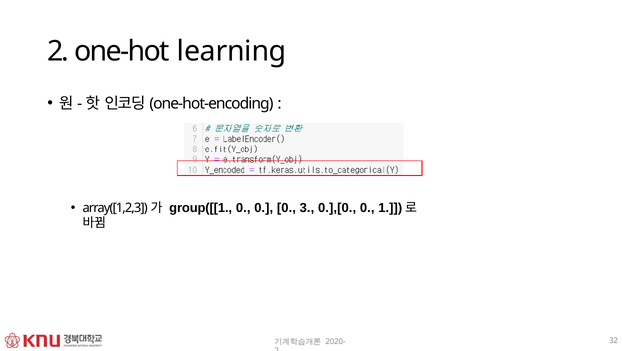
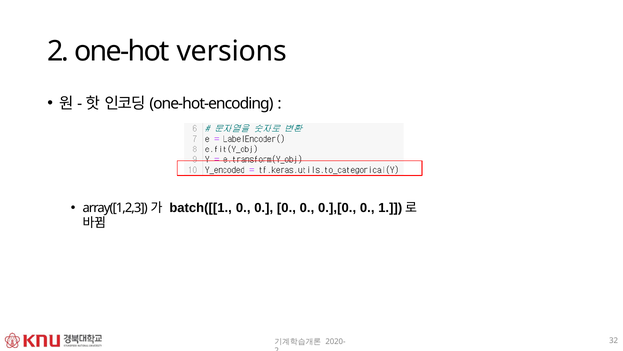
learning: learning -> versions
group([[1: group([[1 -> batch([[1
0 0 0 3: 3 -> 0
